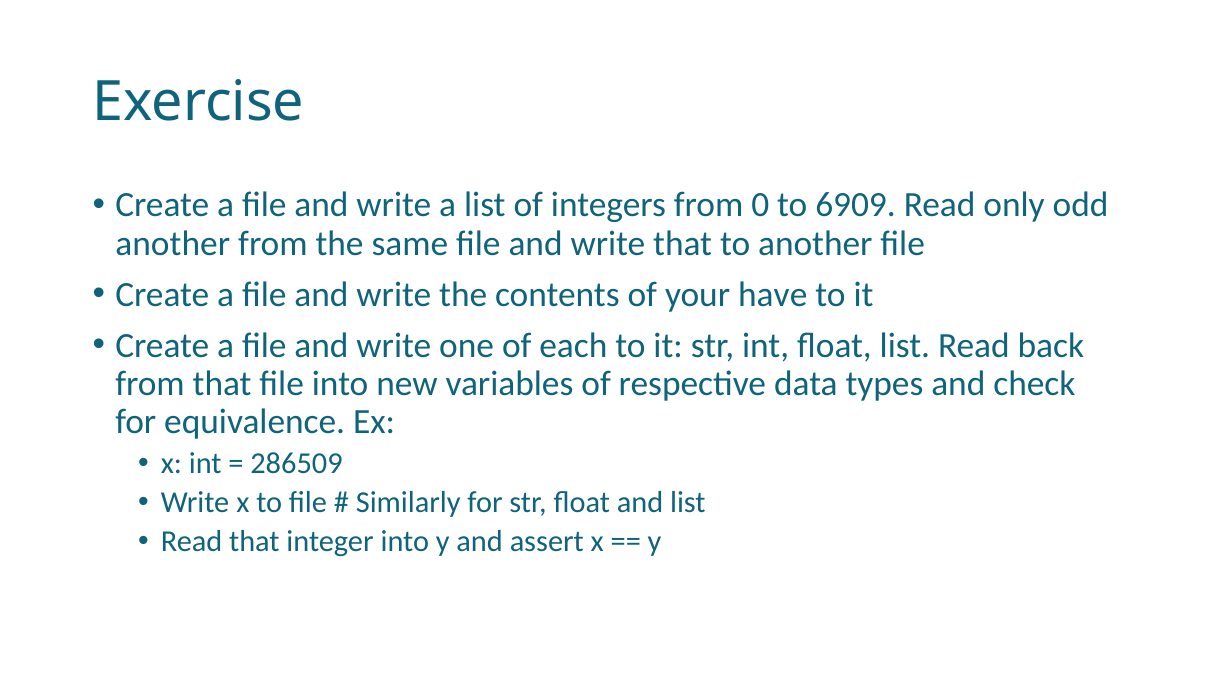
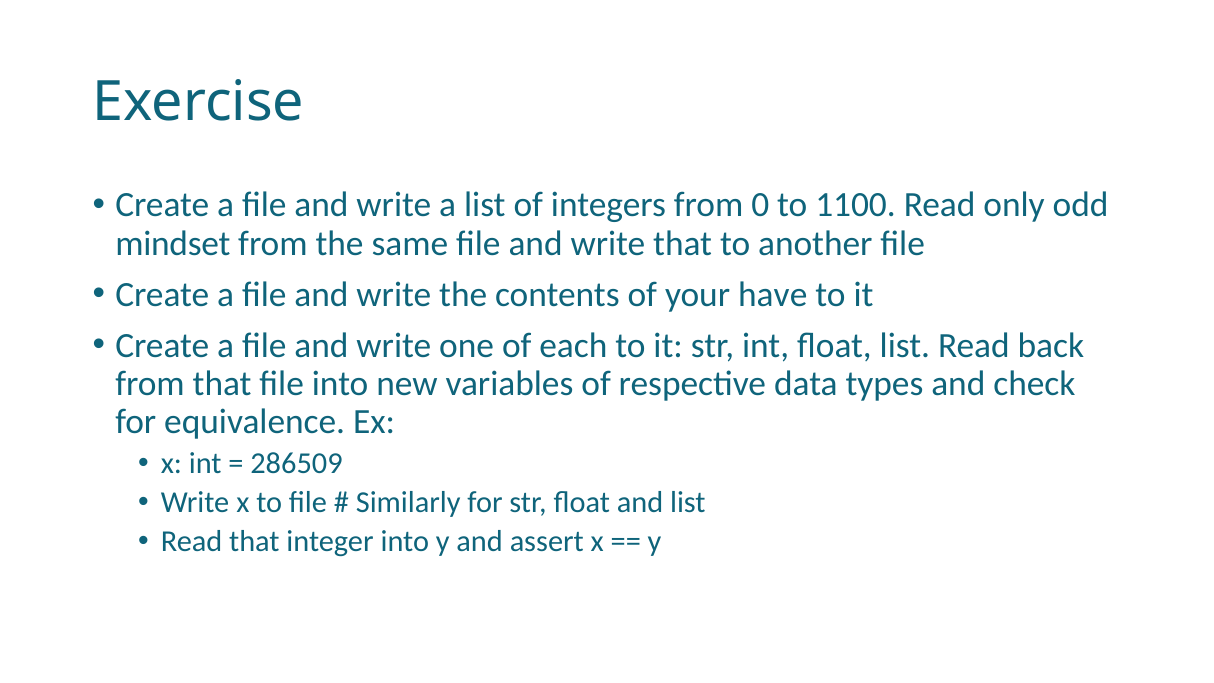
6909: 6909 -> 1100
another at (173, 244): another -> mindset
